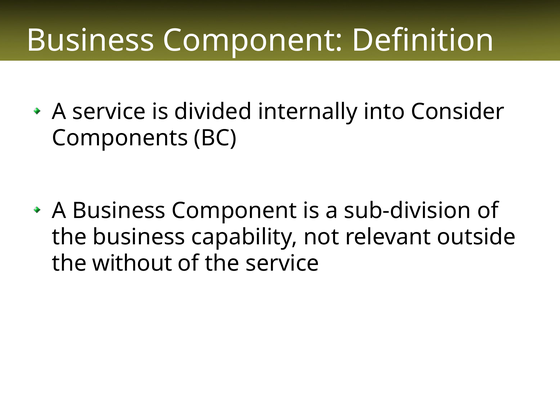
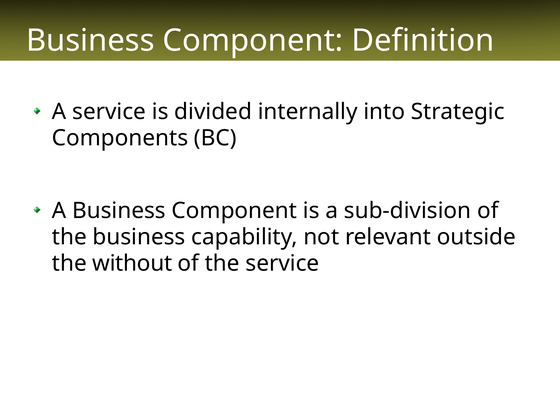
Consider: Consider -> Strategic
